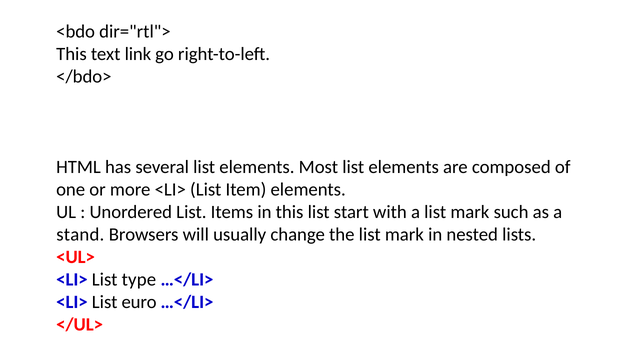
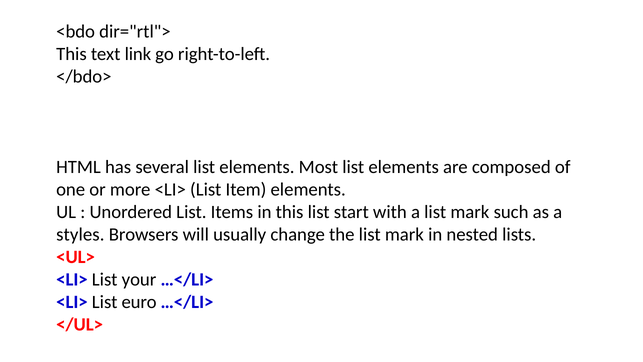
stand: stand -> styles
type: type -> your
